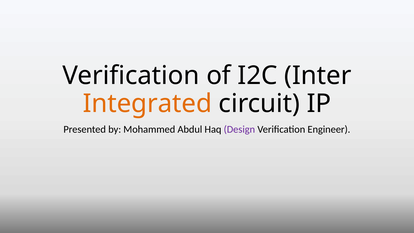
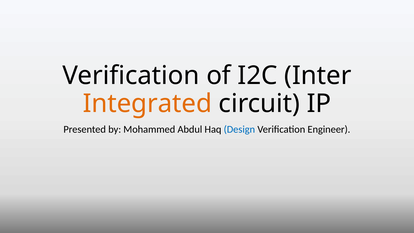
Design colour: purple -> blue
